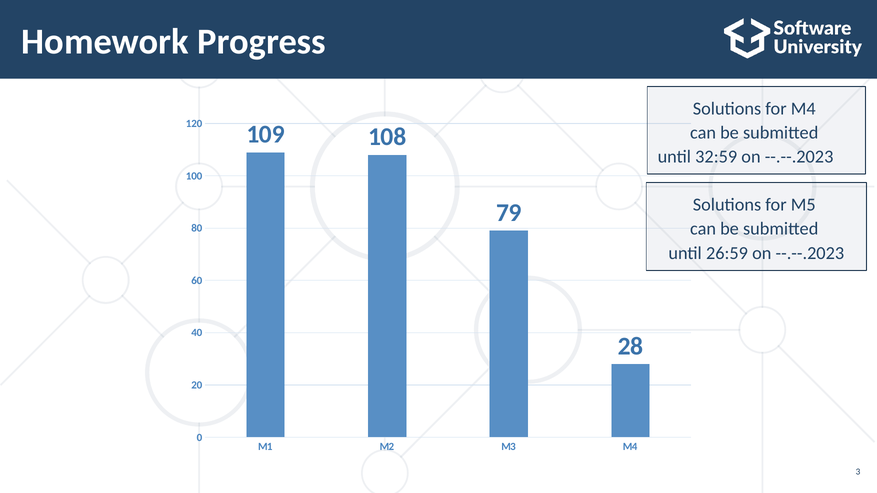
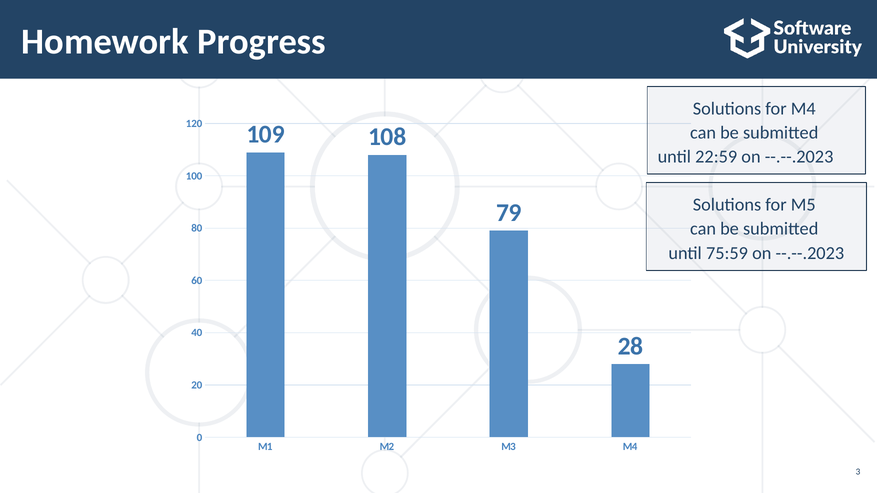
32:59: 32:59 -> 22:59
26:59: 26:59 -> 75:59
